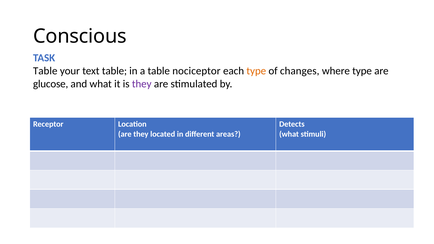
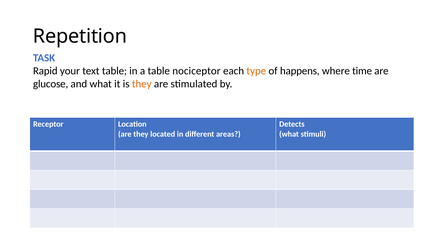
Conscious: Conscious -> Repetition
Table at (45, 71): Table -> Rapid
changes: changes -> happens
where type: type -> time
they at (142, 84) colour: purple -> orange
